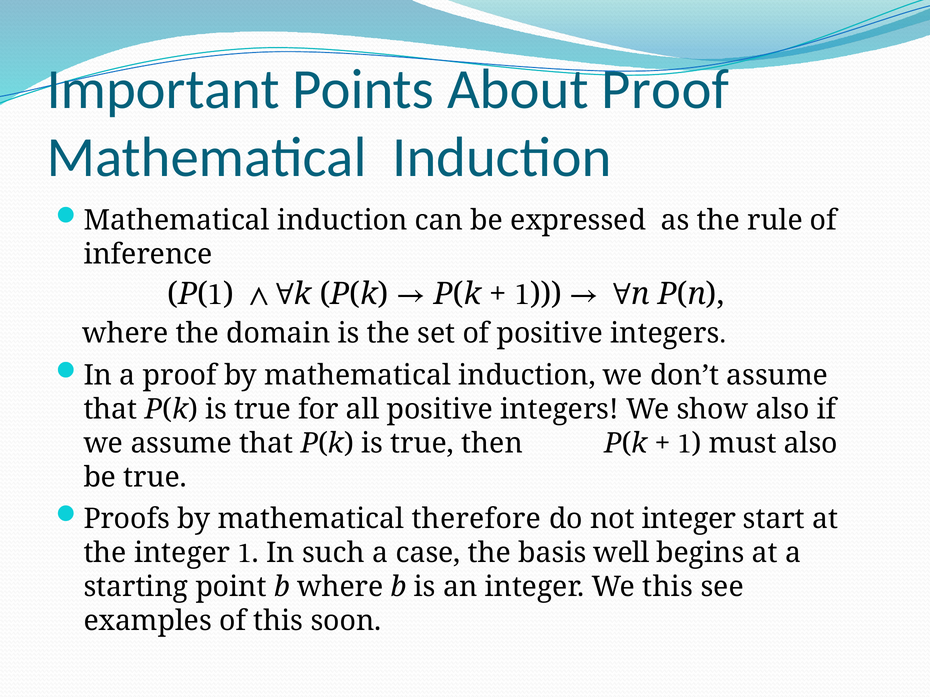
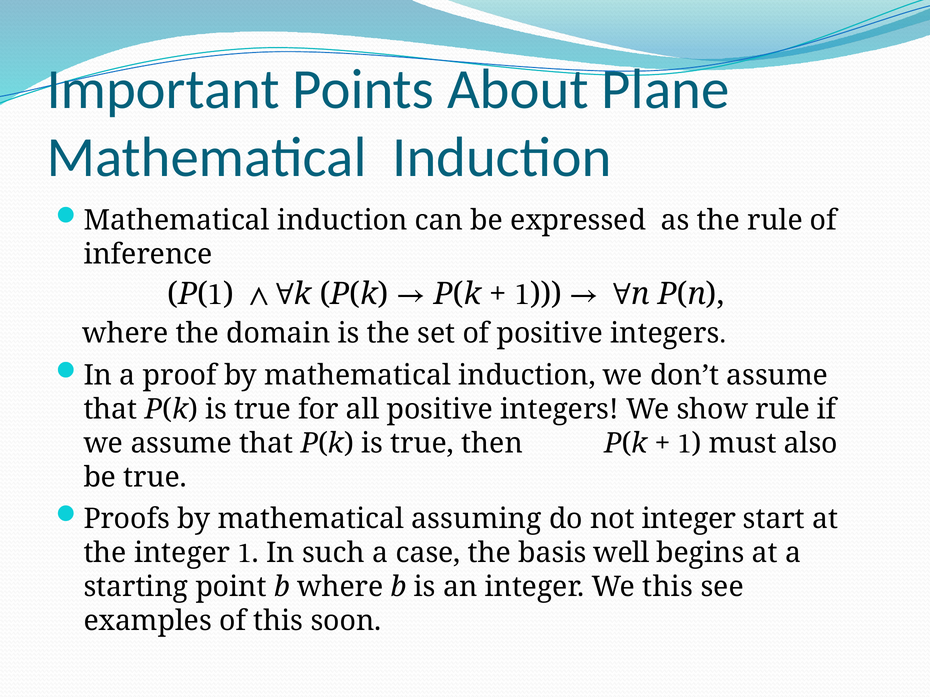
About Proof: Proof -> Plane
show also: also -> rule
therefore: therefore -> assuming
